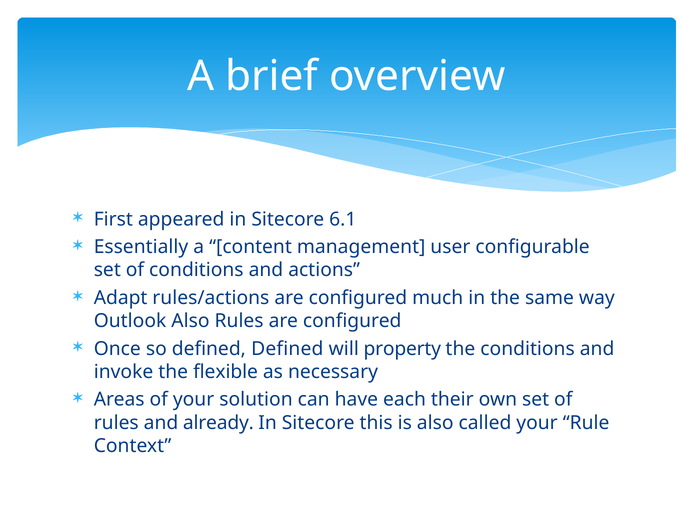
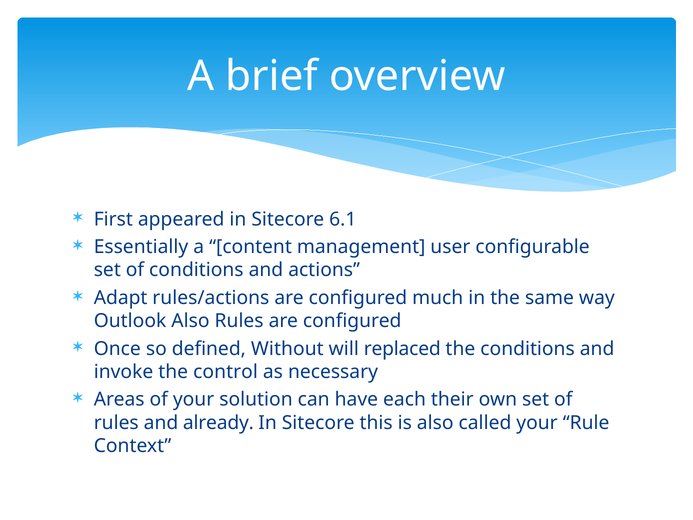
defined Defined: Defined -> Without
property: property -> replaced
flexible: flexible -> control
